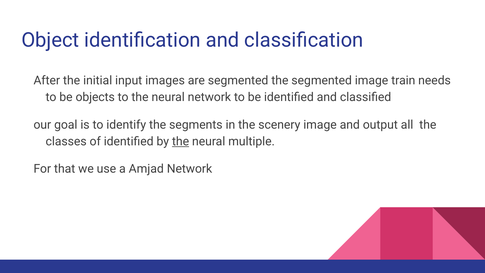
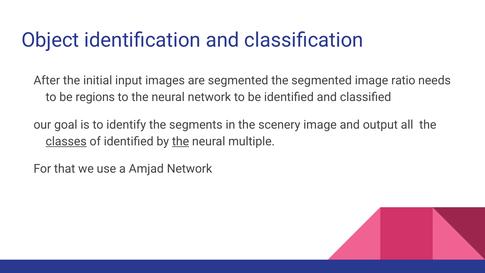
train: train -> ratio
objects: objects -> regions
classes underline: none -> present
